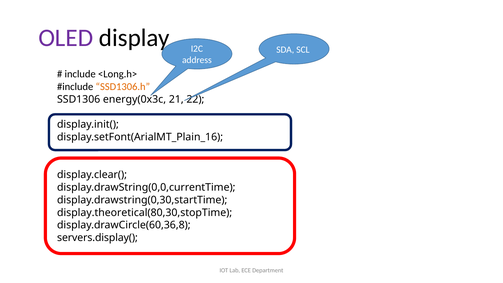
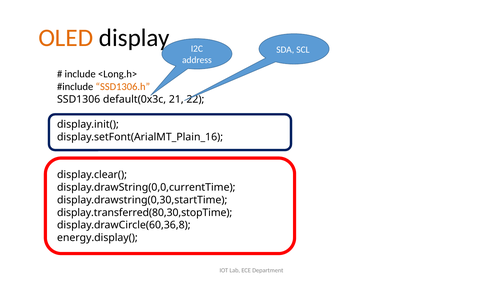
OLED colour: purple -> orange
energy(0x3c: energy(0x3c -> default(0x3c
display.theoretical(80,30,stopTime: display.theoretical(80,30,stopTime -> display.transferred(80,30,stopTime
servers.display(: servers.display( -> energy.display(
